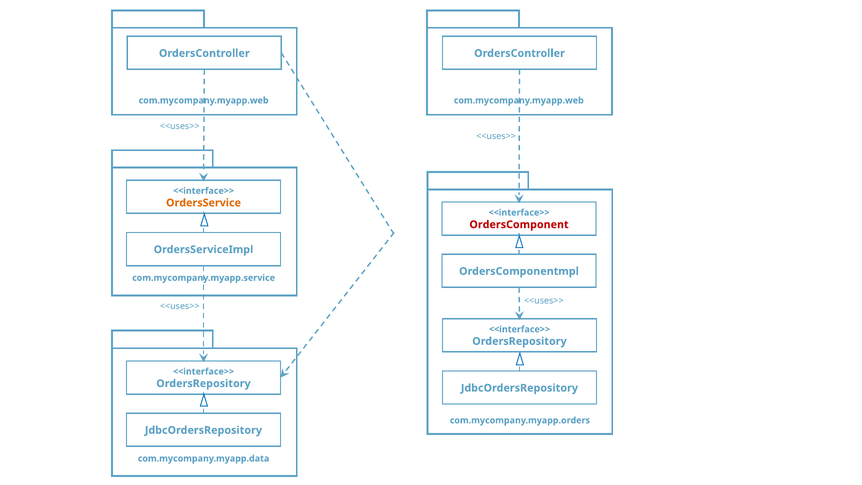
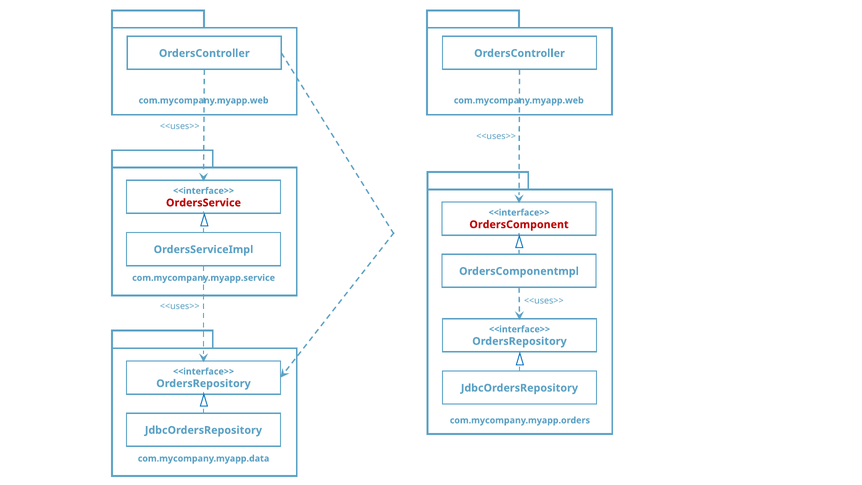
OrdersService colour: orange -> red
